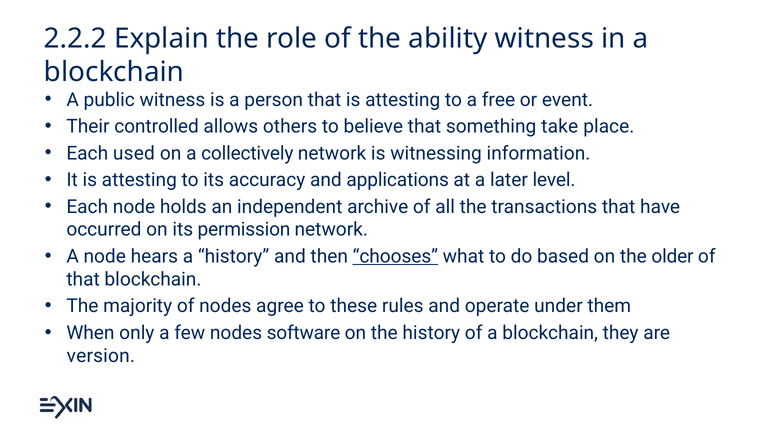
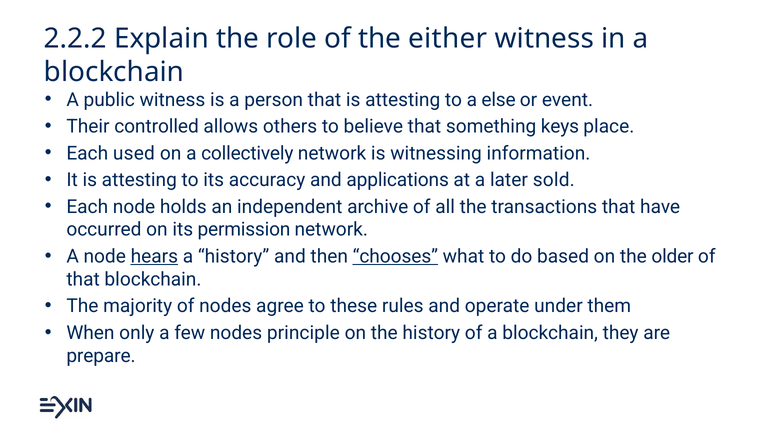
ability: ability -> either
free: free -> else
take: take -> keys
level: level -> sold
hears underline: none -> present
software: software -> principle
version: version -> prepare
